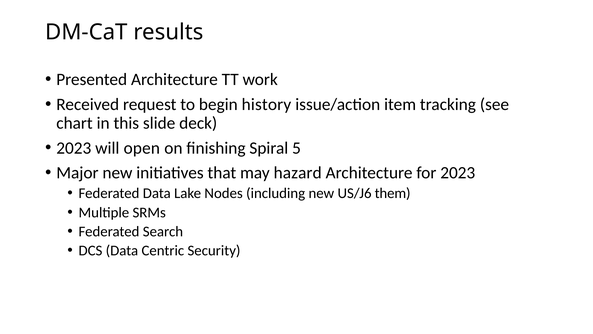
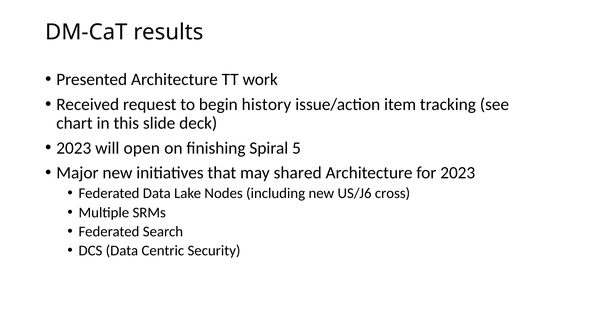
hazard: hazard -> shared
them: them -> cross
